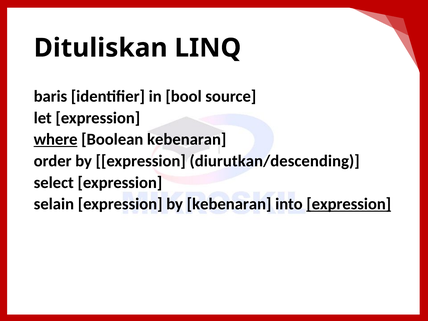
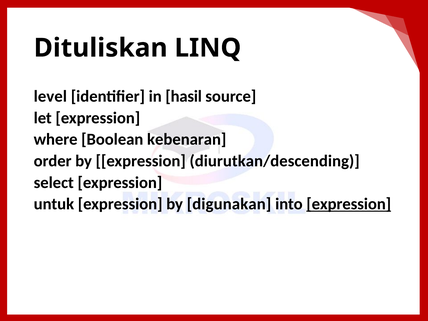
baris: baris -> level
bool: bool -> hasil
where underline: present -> none
selain: selain -> untuk
by kebenaran: kebenaran -> digunakan
